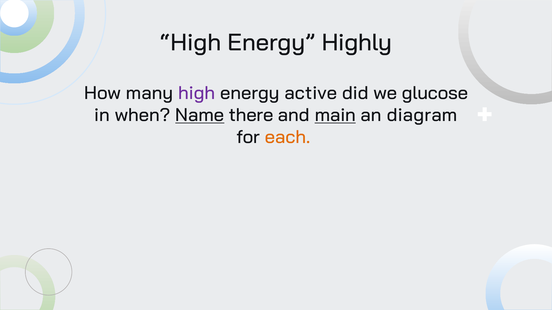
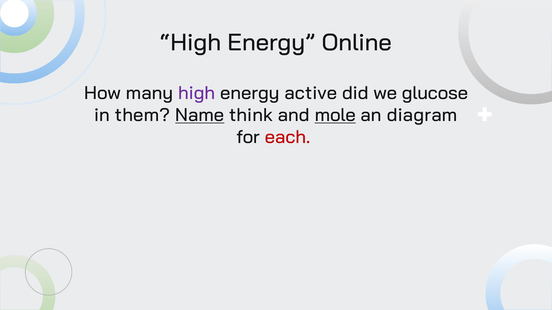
Highly: Highly -> Online
when: when -> them
there: there -> think
main: main -> mole
each colour: orange -> red
